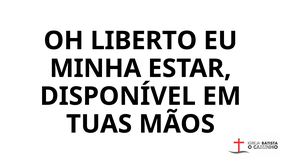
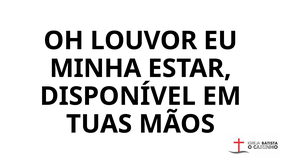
LIBERTO: LIBERTO -> LOUVOR
